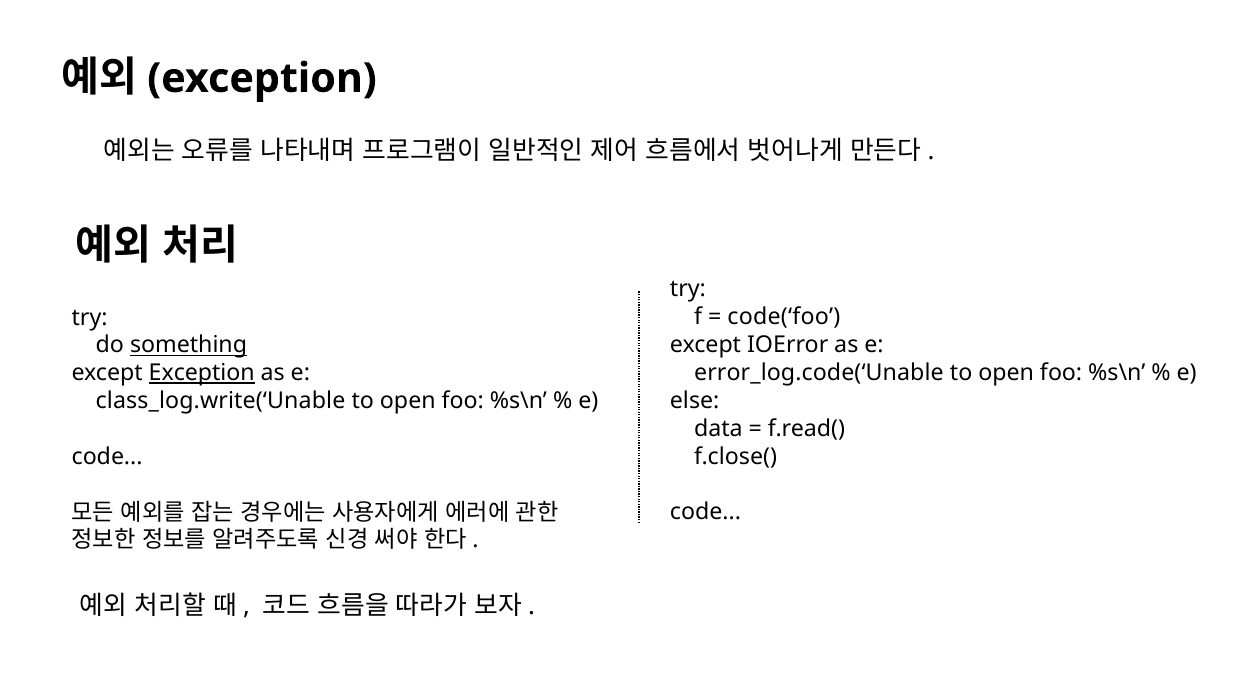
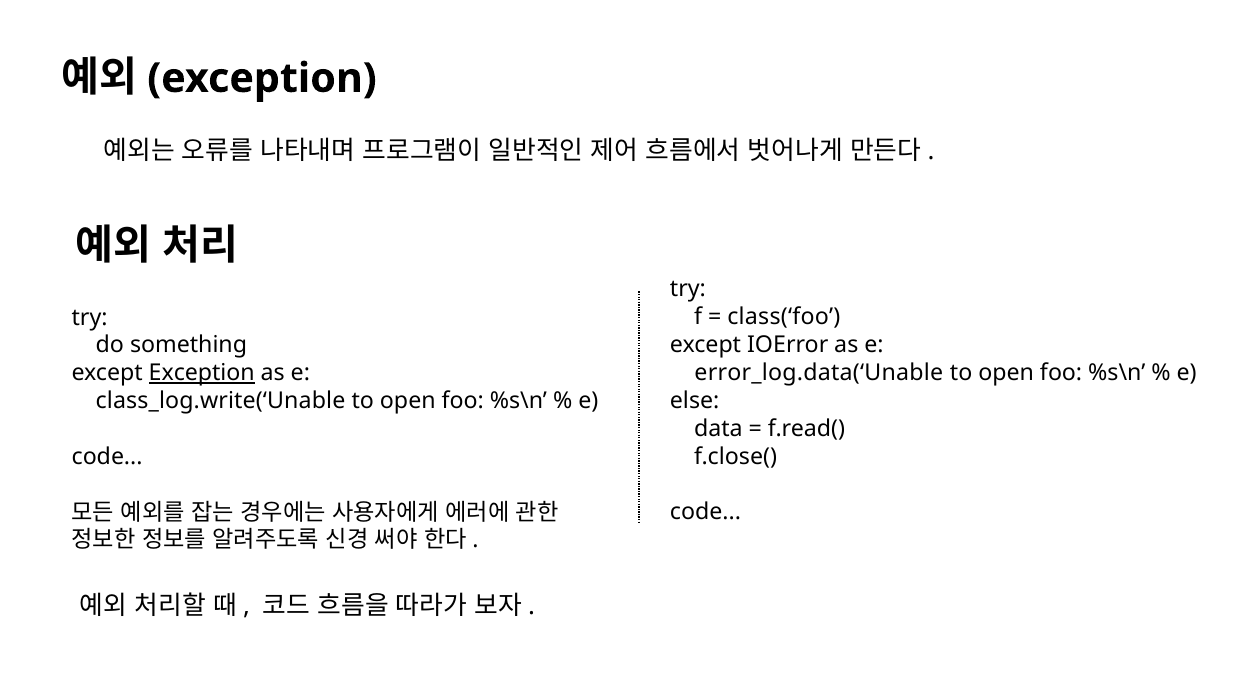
code(‘foo: code(‘foo -> class(‘foo
something underline: present -> none
error_log.code(‘Unable: error_log.code(‘Unable -> error_log.data(‘Unable
